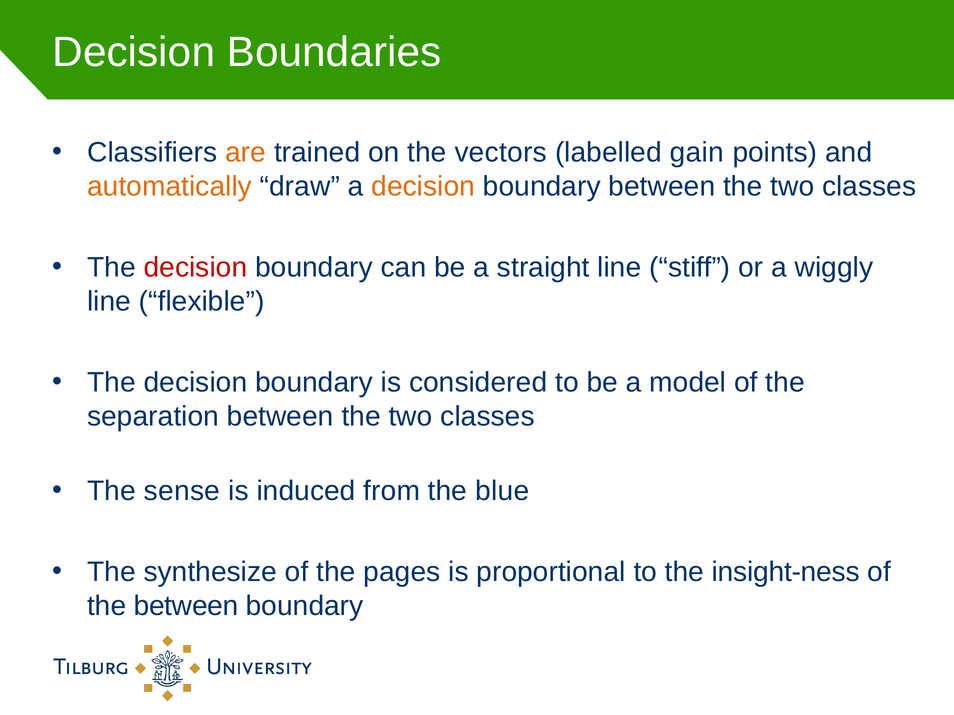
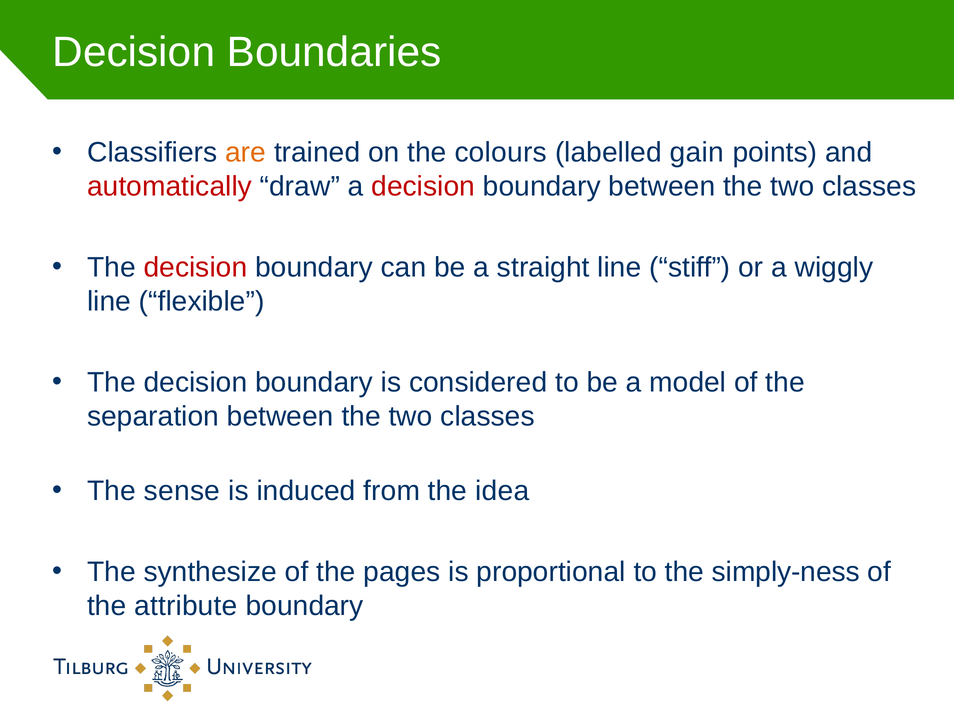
vectors: vectors -> colours
automatically colour: orange -> red
decision at (423, 187) colour: orange -> red
blue: blue -> idea
insight-ness: insight-ness -> simply-ness
the between: between -> attribute
